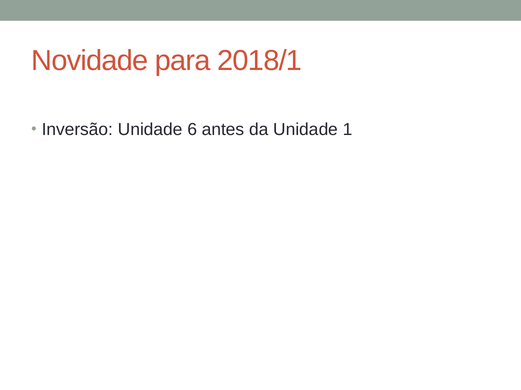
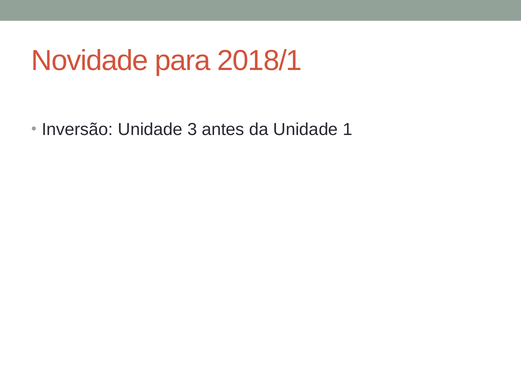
6: 6 -> 3
